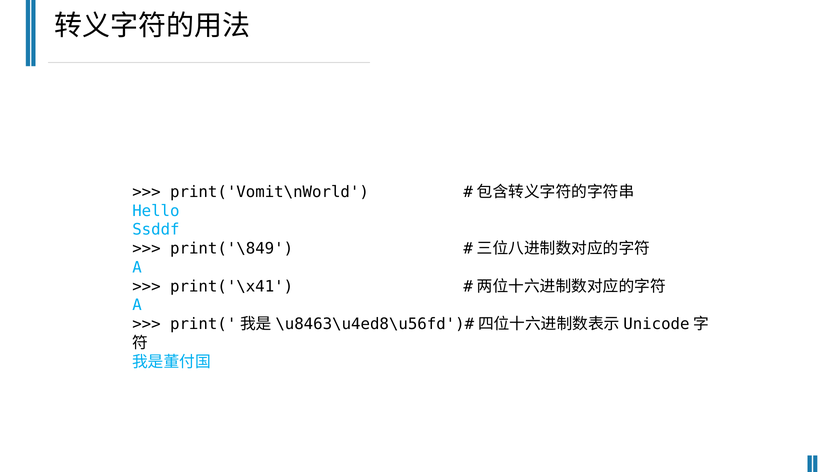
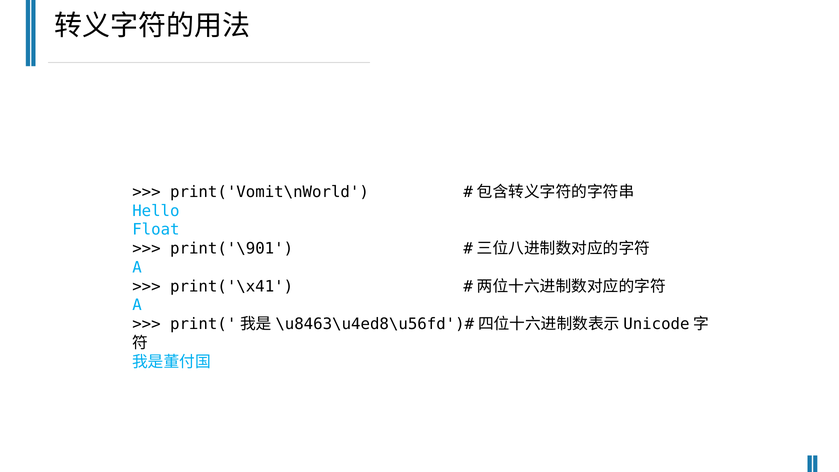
Ssddf: Ssddf -> Float
print('\849: print('\849 -> print('\901
